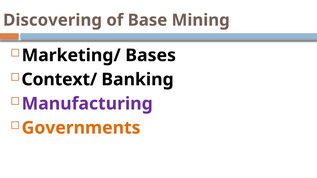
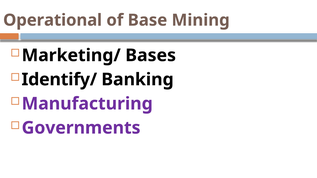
Discovering: Discovering -> Operational
Context/: Context/ -> Identify/
Governments colour: orange -> purple
